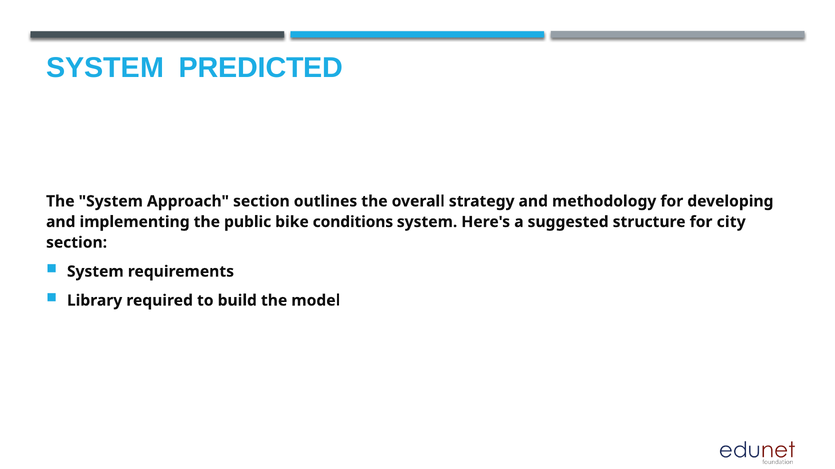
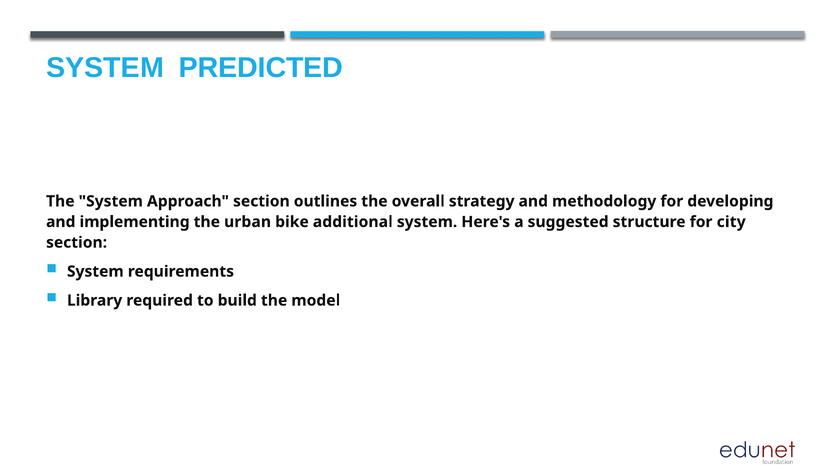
public: public -> urban
conditions: conditions -> additional
